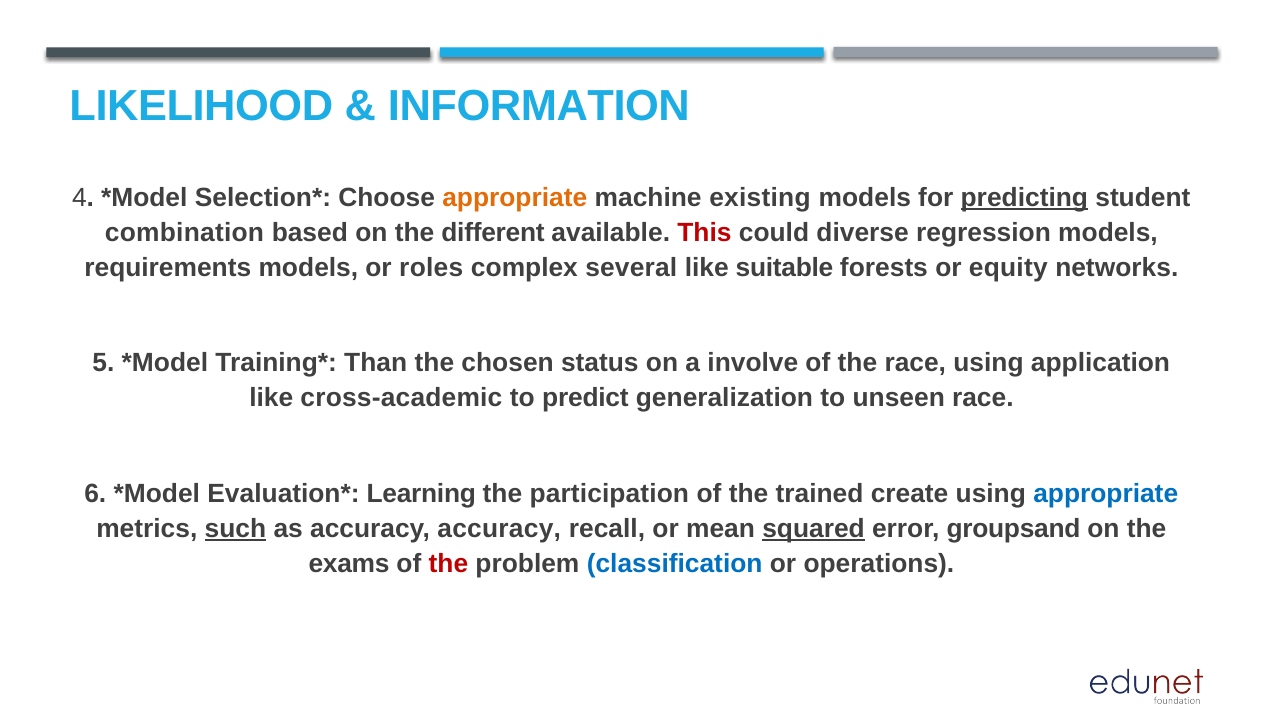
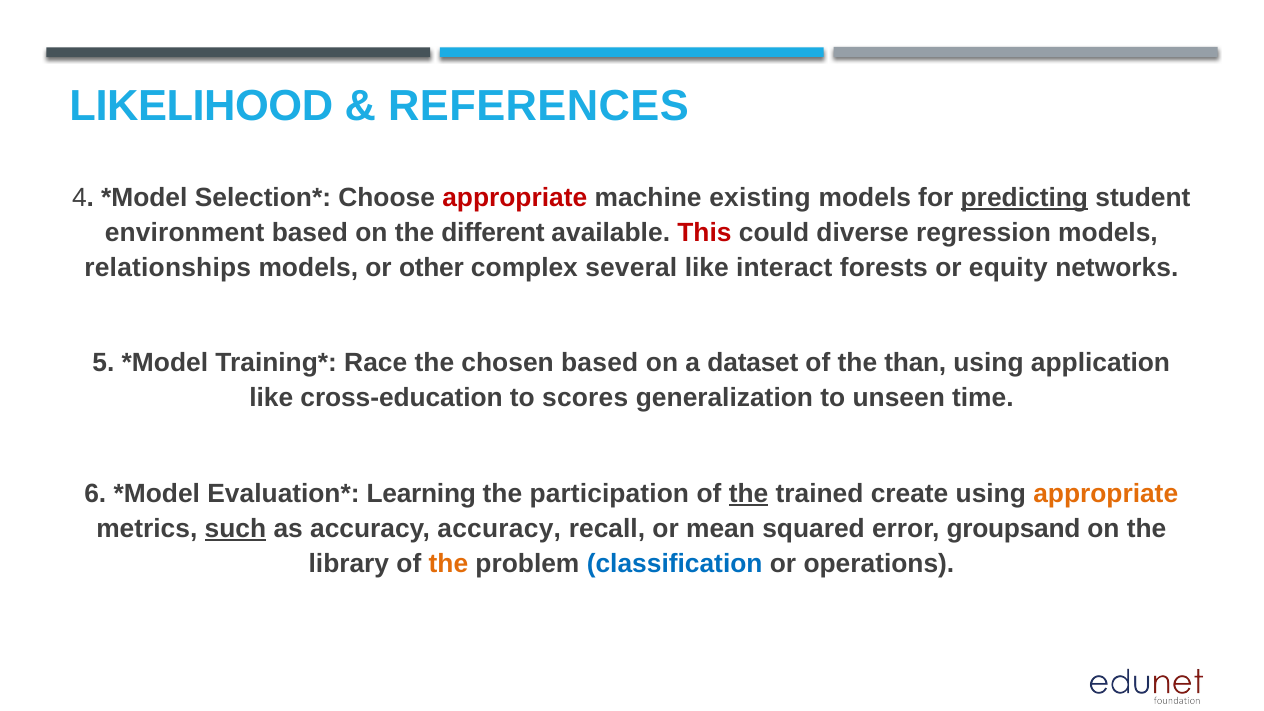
INFORMATION: INFORMATION -> REFERENCES
appropriate at (515, 198) colour: orange -> red
combination: combination -> environment
requirements: requirements -> relationships
roles: roles -> other
suitable: suitable -> interact
Than: Than -> Race
chosen status: status -> based
involve: involve -> dataset
the race: race -> than
cross-academic: cross-academic -> cross-education
predict: predict -> scores
unseen race: race -> time
the at (749, 494) underline: none -> present
appropriate at (1106, 494) colour: blue -> orange
squared underline: present -> none
exams: exams -> library
the at (448, 563) colour: red -> orange
